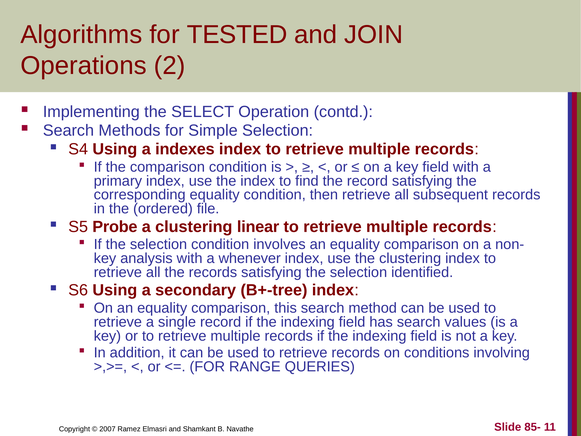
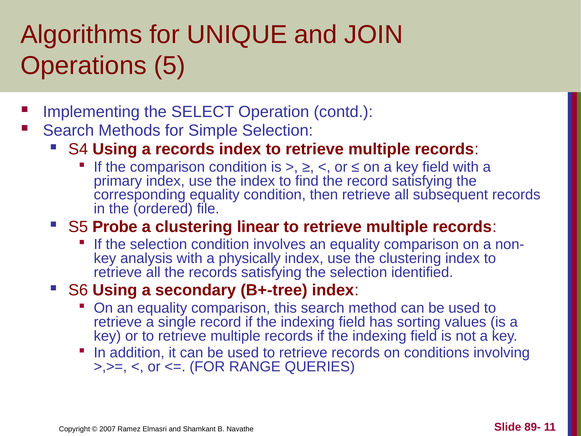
TESTED: TESTED -> UNIQUE
2: 2 -> 5
a indexes: indexes -> records
whenever: whenever -> physically
has search: search -> sorting
85-: 85- -> 89-
